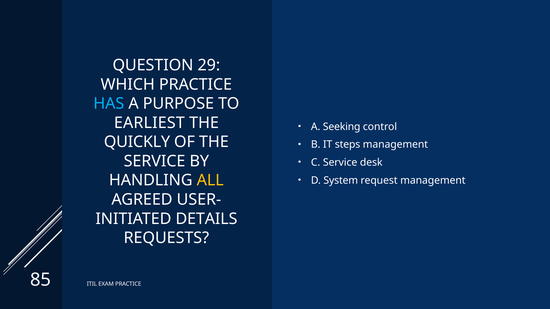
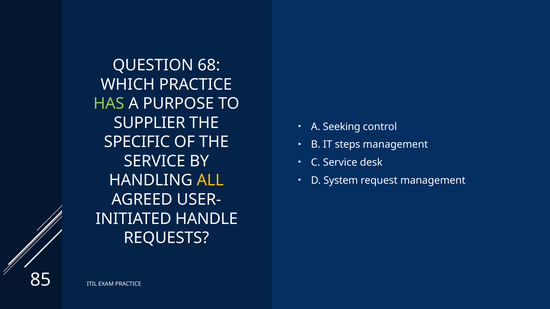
29: 29 -> 68
HAS colour: light blue -> light green
EARLIEST: EARLIEST -> SUPPLIER
QUICKLY: QUICKLY -> SPECIFIC
DETAILS: DETAILS -> HANDLE
